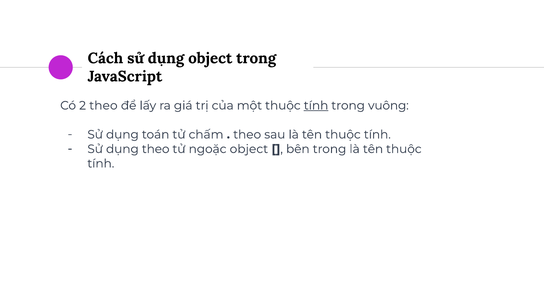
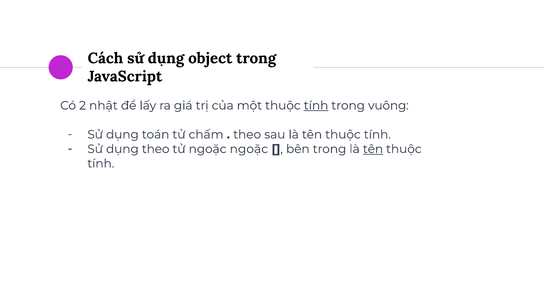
2 theo: theo -> nhật
ngoặc object: object -> ngoặc
tên at (373, 149) underline: none -> present
